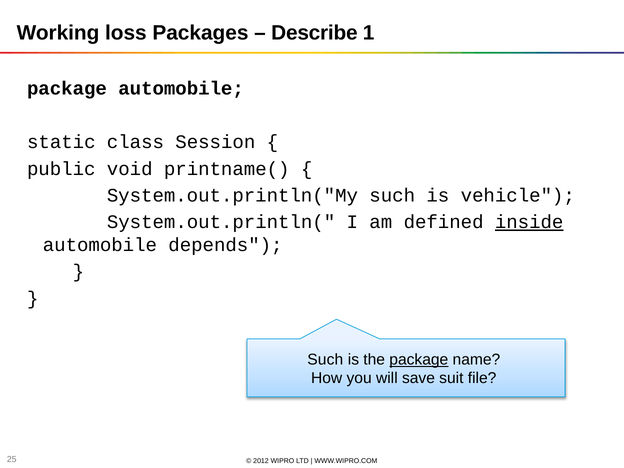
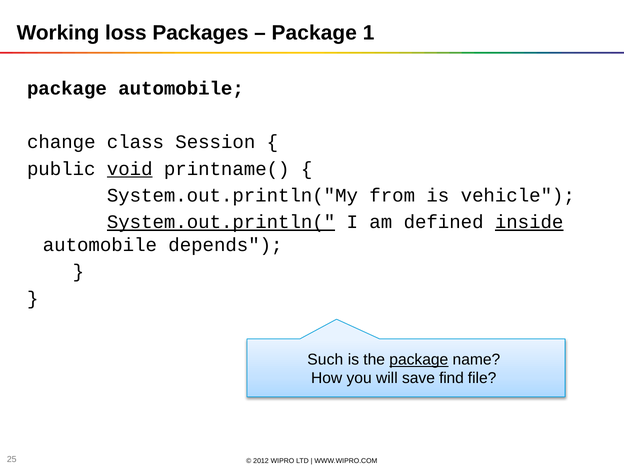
Describe at (314, 33): Describe -> Package
static: static -> change
void underline: none -> present
System.out.println("My such: such -> from
System.out.println( underline: none -> present
suit: suit -> find
